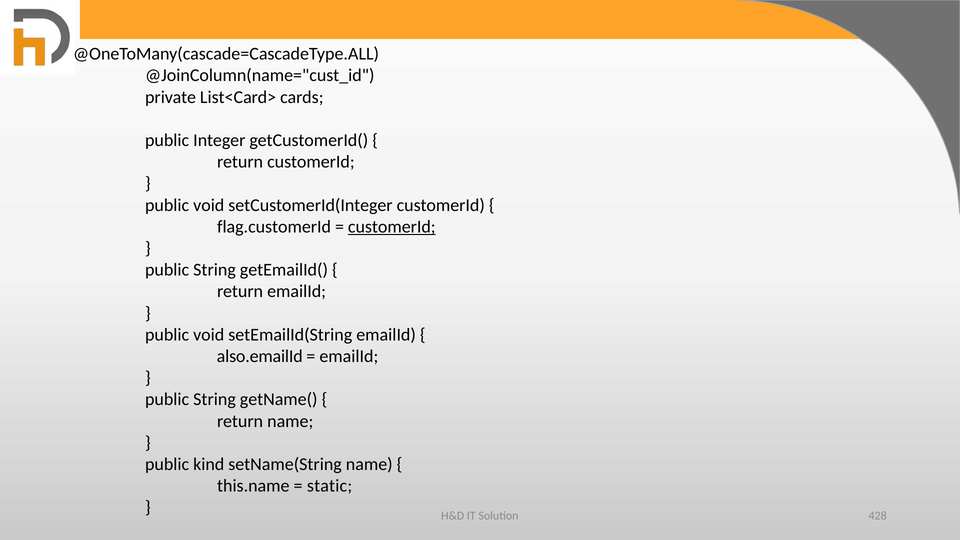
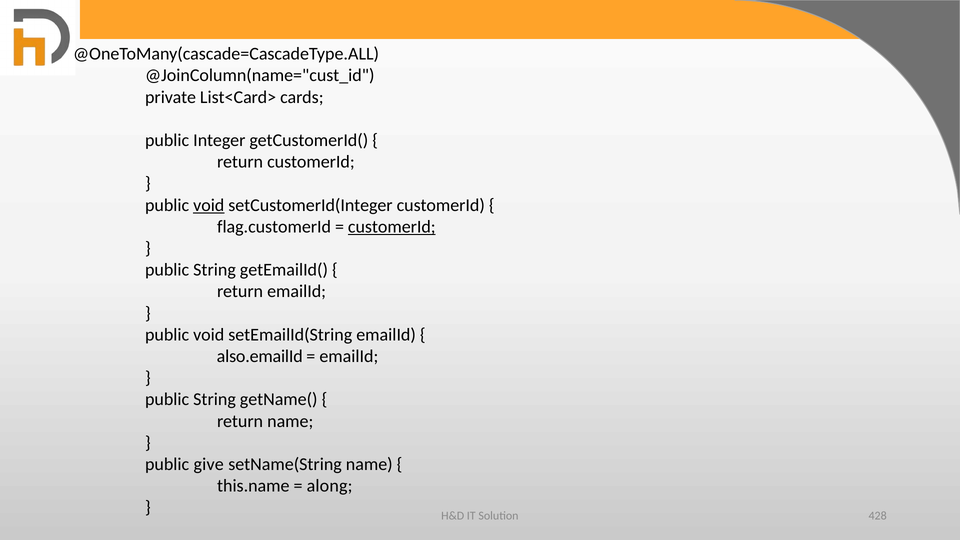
void at (209, 205) underline: none -> present
kind: kind -> give
static: static -> along
